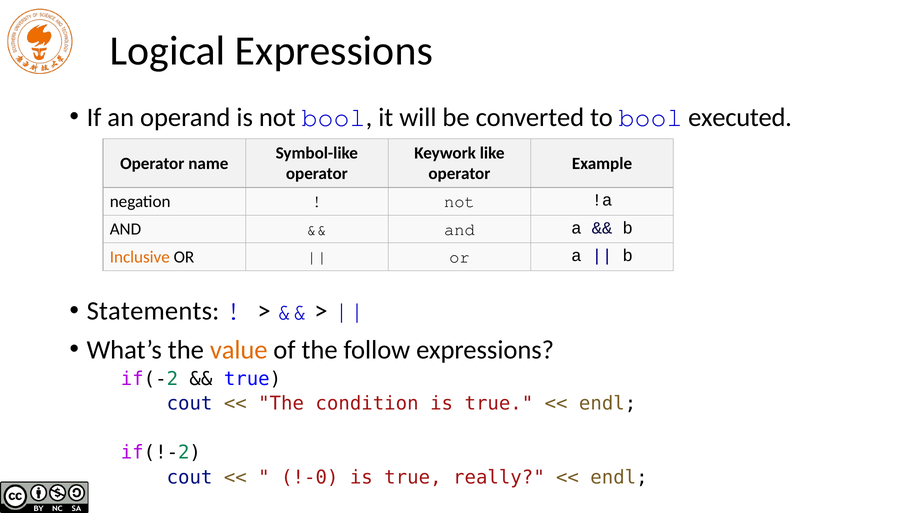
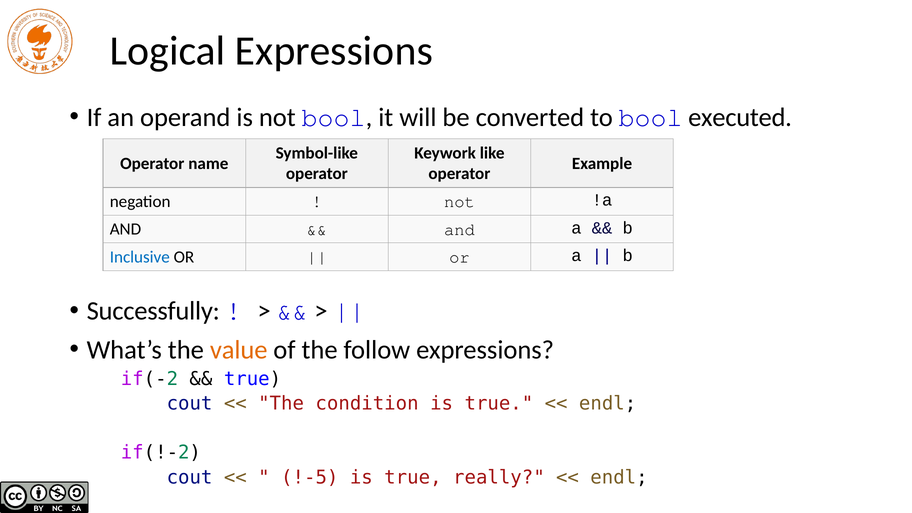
Inclusive colour: orange -> blue
Statements: Statements -> Successfully
!-0: !-0 -> !-5
